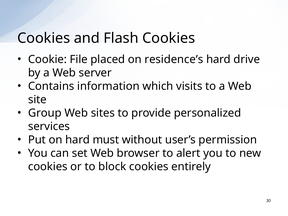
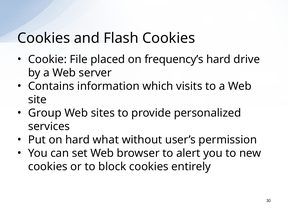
residence’s: residence’s -> frequency’s
must: must -> what
